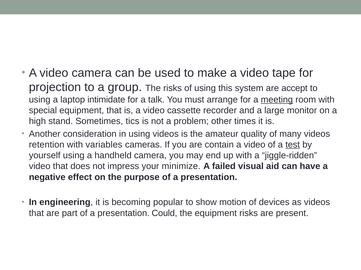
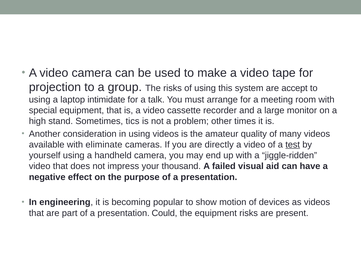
meeting underline: present -> none
retention: retention -> available
variables: variables -> eliminate
contain: contain -> directly
minimize: minimize -> thousand
